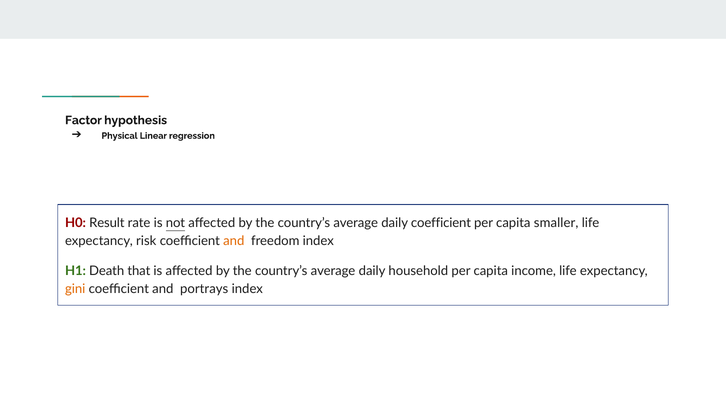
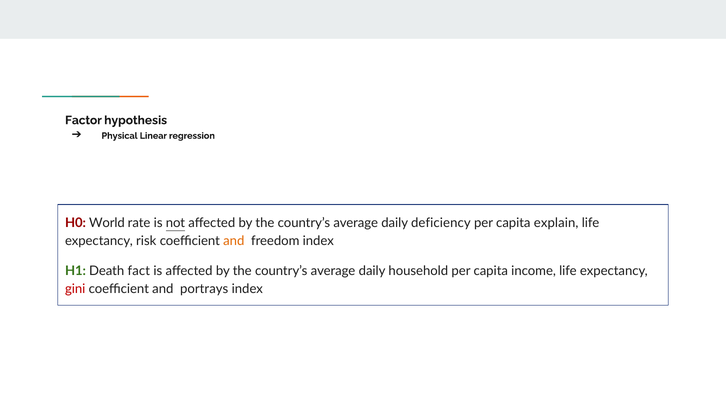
Result: Result -> World
daily coefficient: coefficient -> deficiency
smaller: smaller -> explain
that: that -> fact
gini colour: orange -> red
